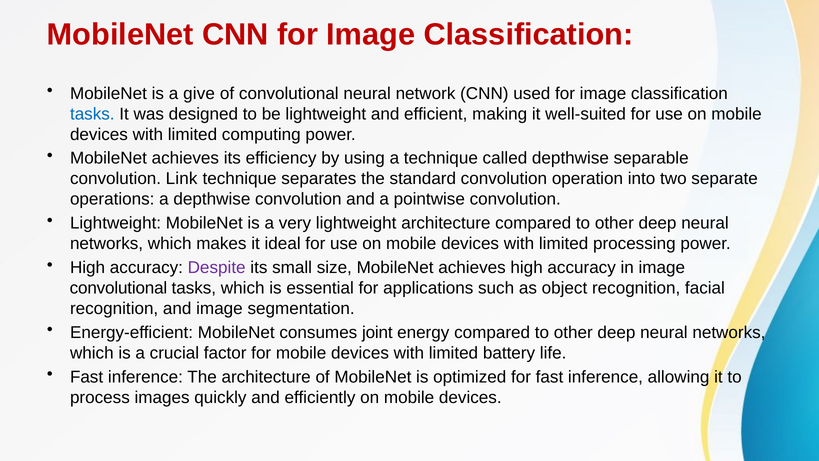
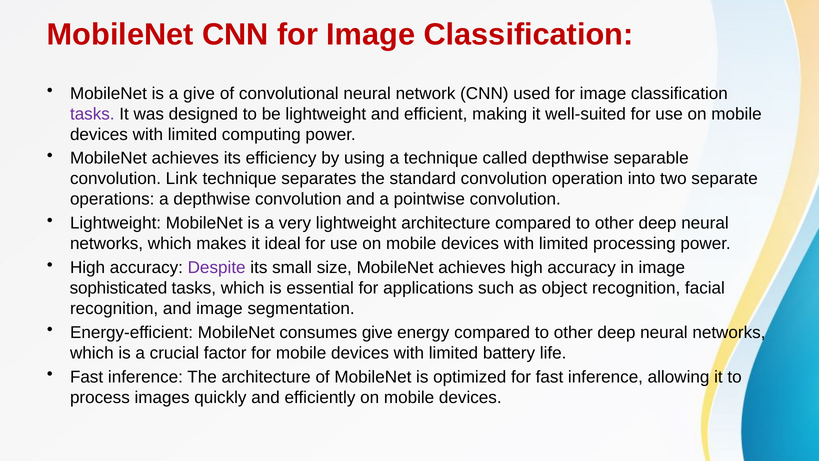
tasks at (92, 114) colour: blue -> purple
convolutional at (118, 288): convolutional -> sophisticated
consumes joint: joint -> give
